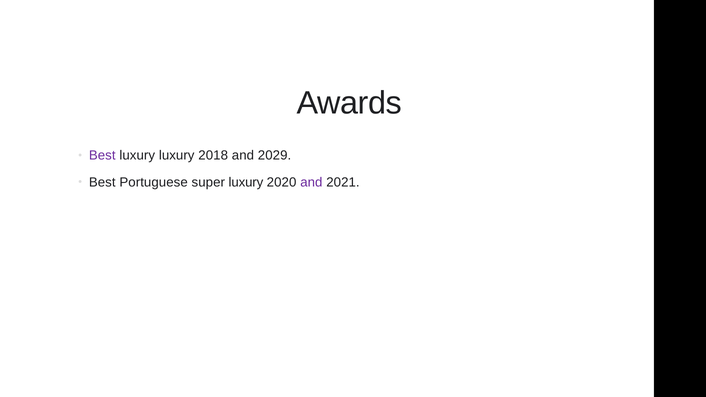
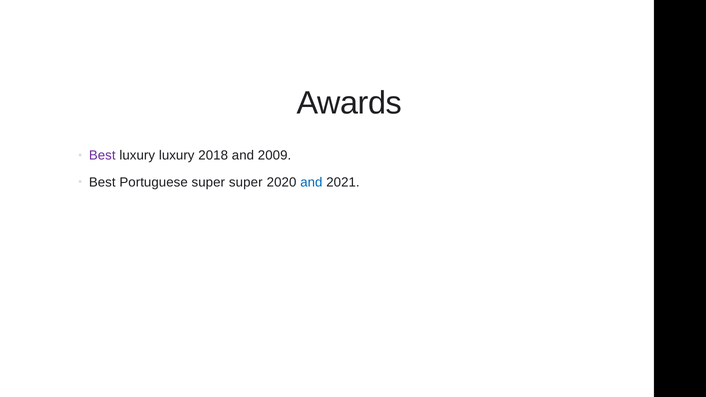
2029: 2029 -> 2009
super luxury: luxury -> super
and at (311, 182) colour: purple -> blue
